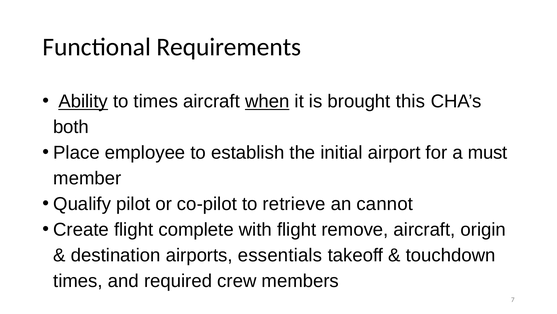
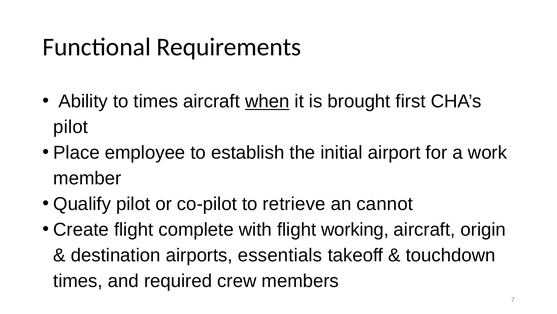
Ability underline: present -> none
this: this -> first
both at (71, 127): both -> pilot
must: must -> work
remove: remove -> working
